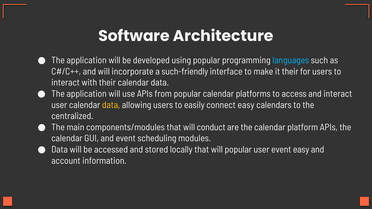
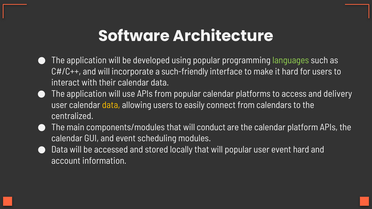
languages colour: light blue -> light green
it their: their -> hard
and interact: interact -> delivery
connect easy: easy -> from
event easy: easy -> hard
